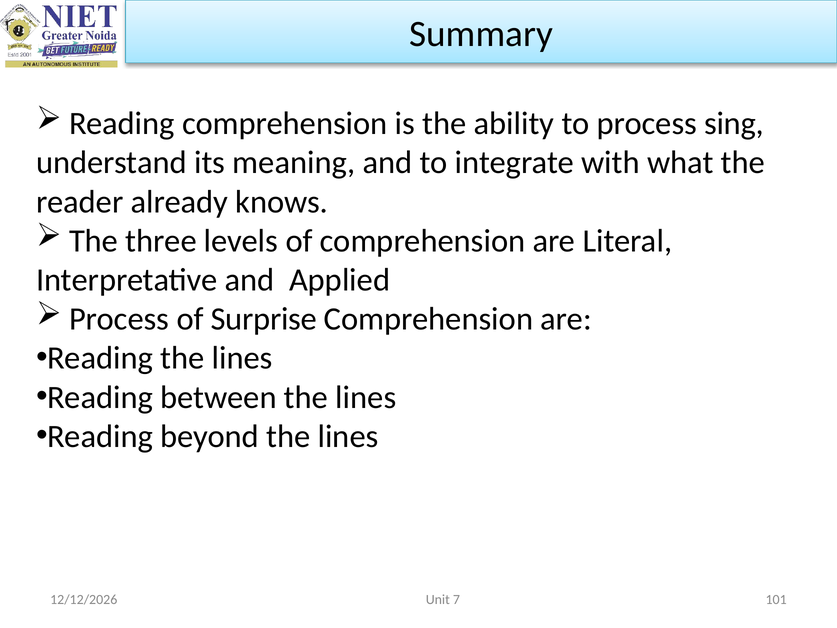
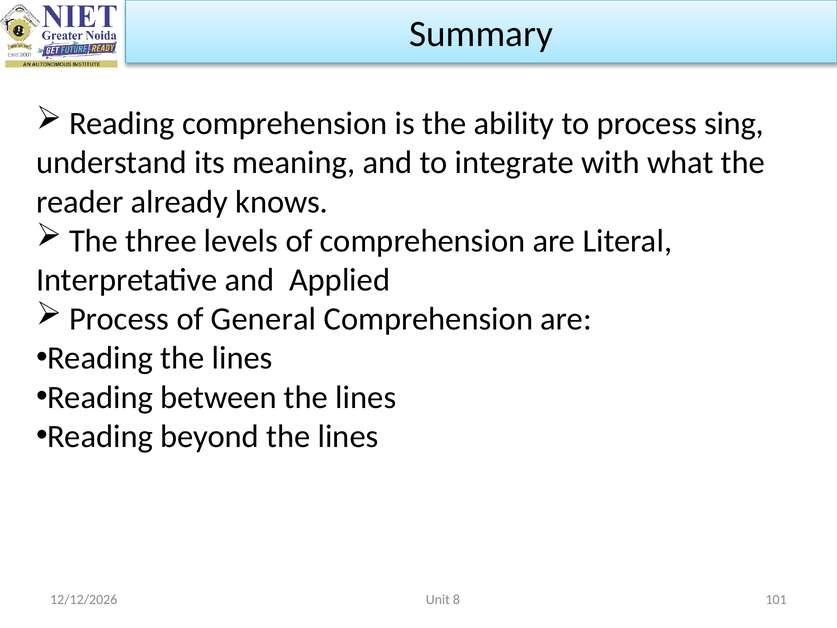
Surprise: Surprise -> General
7: 7 -> 8
